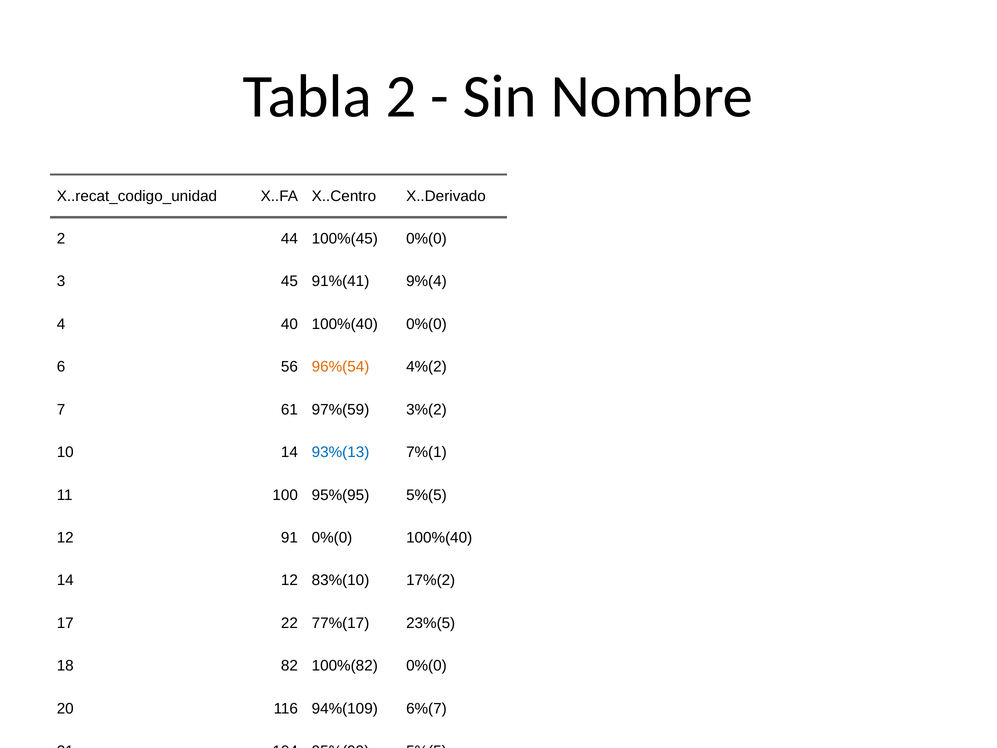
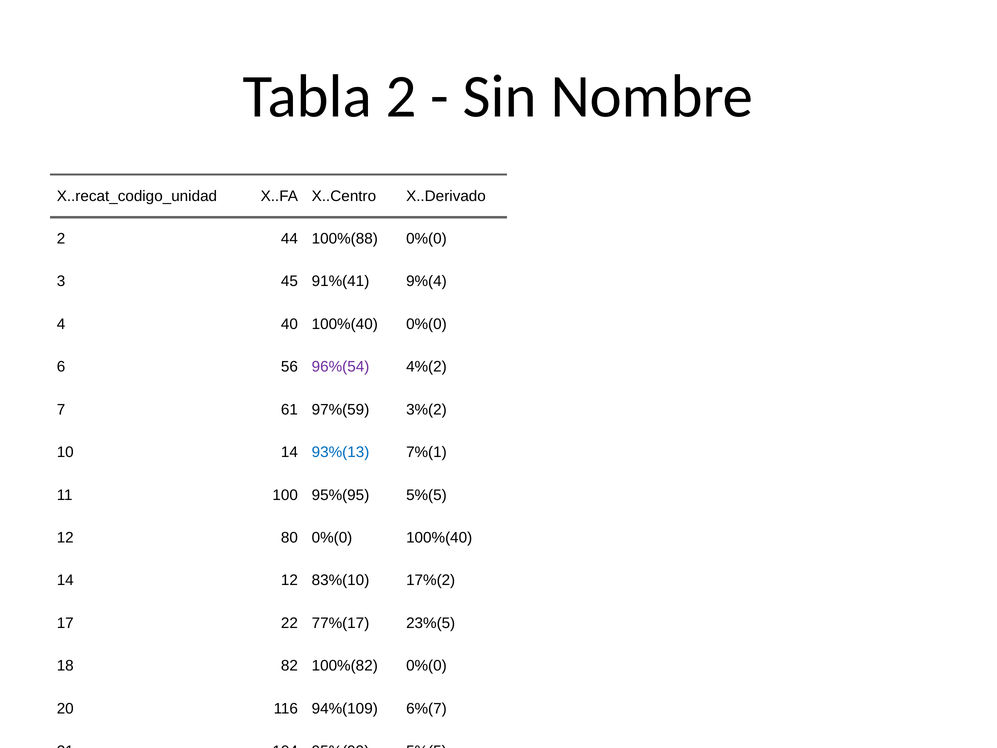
100%(45: 100%(45 -> 100%(88
96%(54 colour: orange -> purple
91: 91 -> 80
